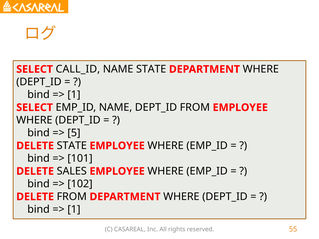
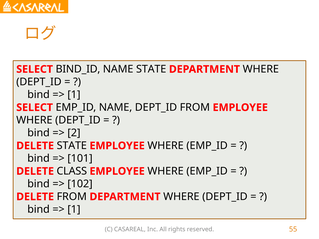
CALL_ID: CALL_ID -> BIND_ID
5: 5 -> 2
SALES: SALES -> CLASS
